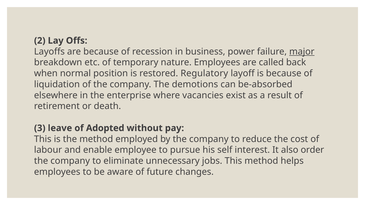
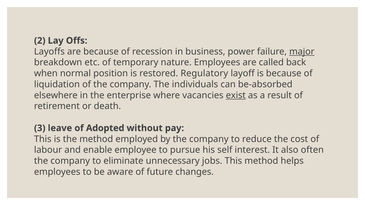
demotions: demotions -> individuals
exist underline: none -> present
order: order -> often
